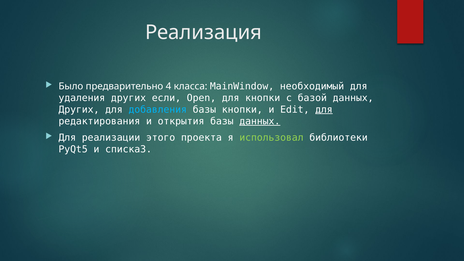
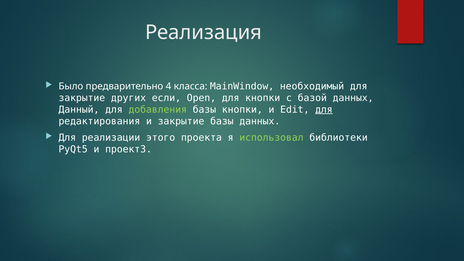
удаления at (82, 98): удаления -> закрытие
Других at (79, 110): Других -> Данный
добавления colour: light blue -> light green
и открытия: открытия -> закрытие
данных at (260, 121) underline: present -> none
списка3: списка3 -> проект3
